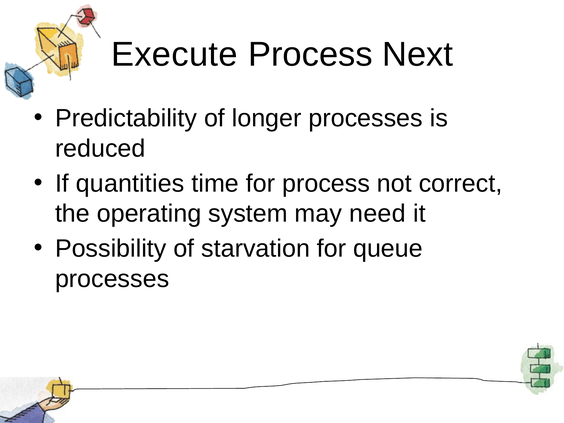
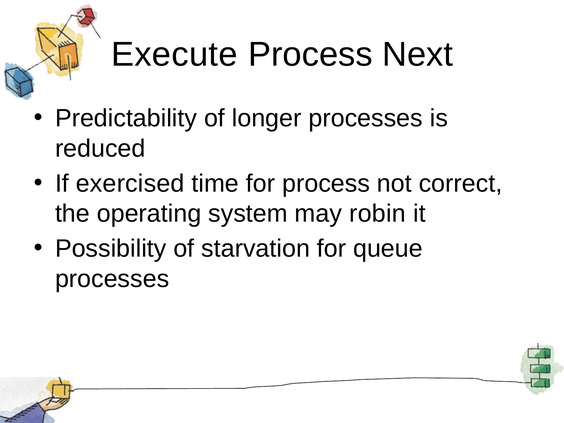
quantities: quantities -> exercised
need: need -> robin
